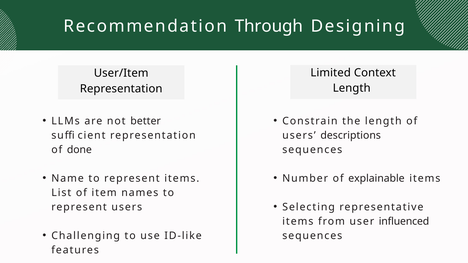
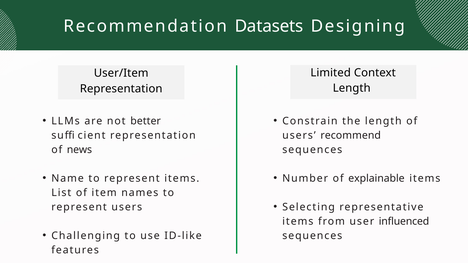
Through: Through -> Datasets
descriptions: descriptions -> recommend
done: done -> news
